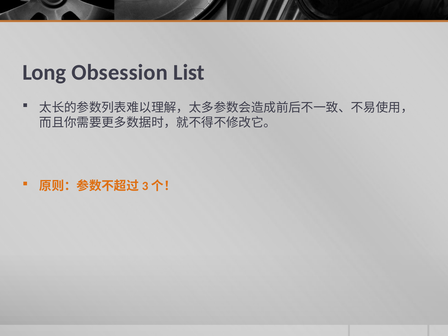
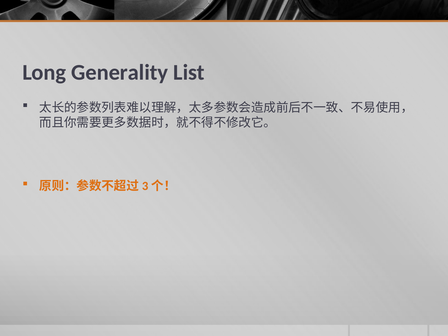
Obsession: Obsession -> Generality
